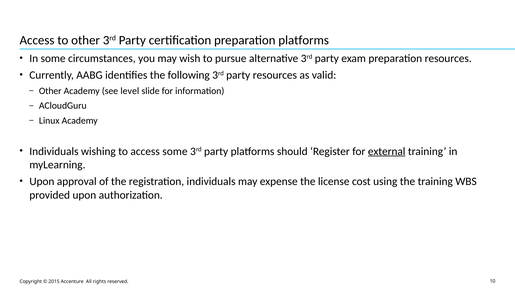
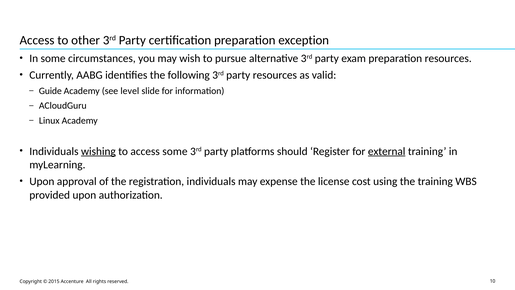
preparation platforms: platforms -> exception
Other at (50, 91): Other -> Guide
wishing underline: none -> present
